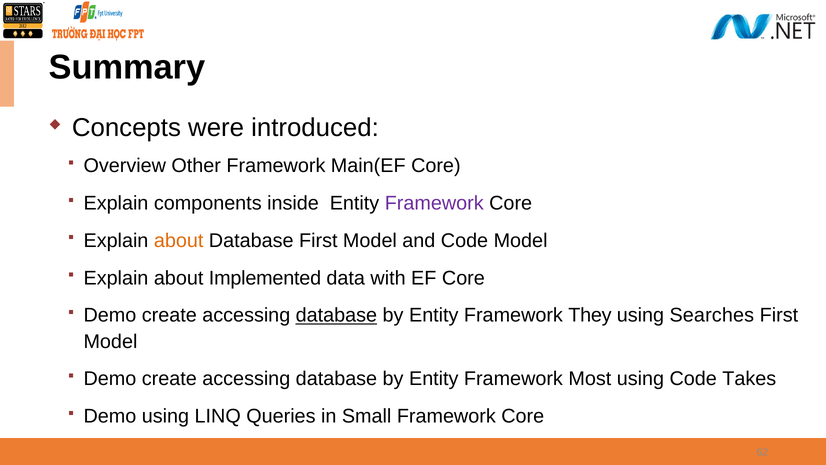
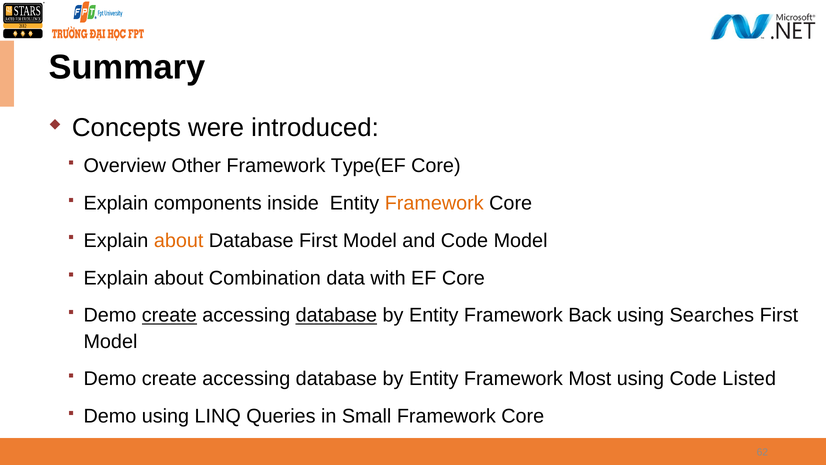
Main(EF: Main(EF -> Type(EF
Framework at (434, 203) colour: purple -> orange
Implemented: Implemented -> Combination
create at (169, 315) underline: none -> present
They: They -> Back
Takes: Takes -> Listed
